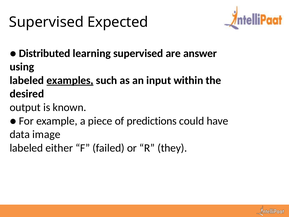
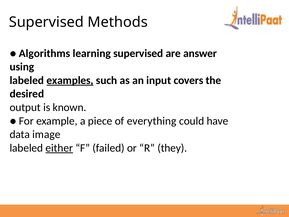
Expected: Expected -> Methods
Distributed: Distributed -> Algorithms
within: within -> covers
predictions: predictions -> everything
either underline: none -> present
